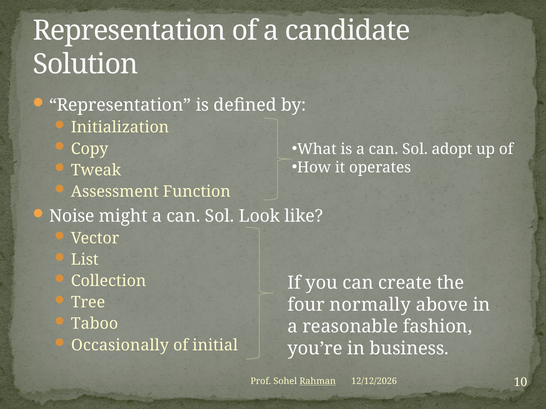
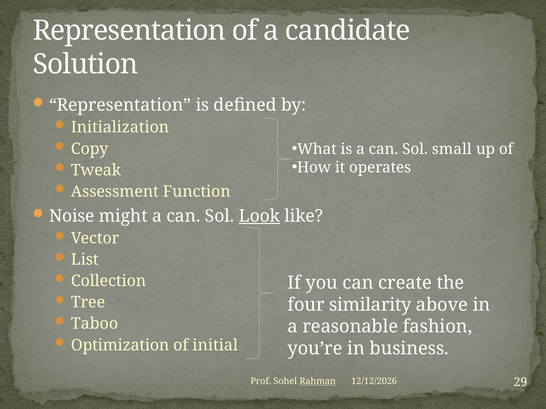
adopt: adopt -> small
Look underline: none -> present
normally: normally -> similarity
Occasionally: Occasionally -> Optimization
10: 10 -> 29
